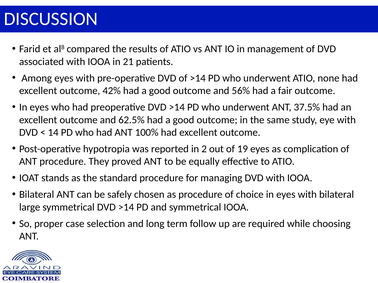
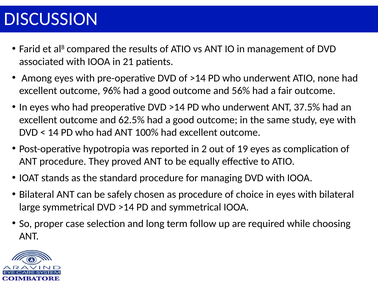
42%: 42% -> 96%
